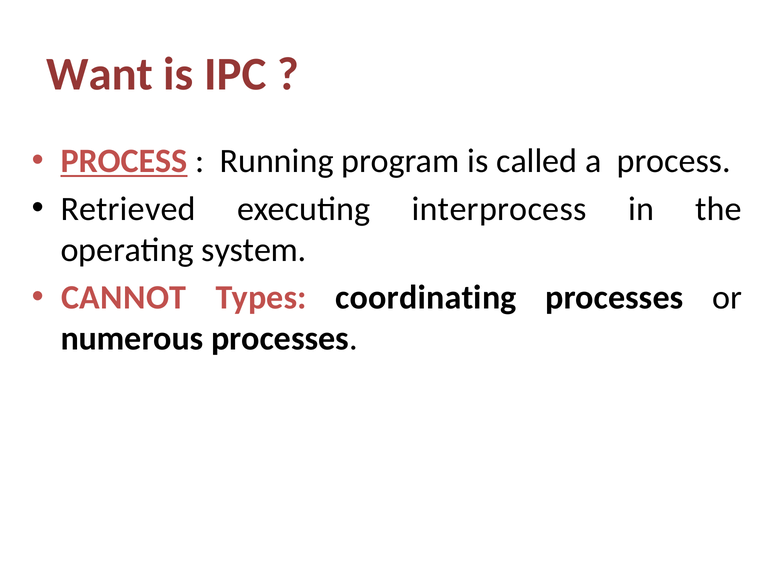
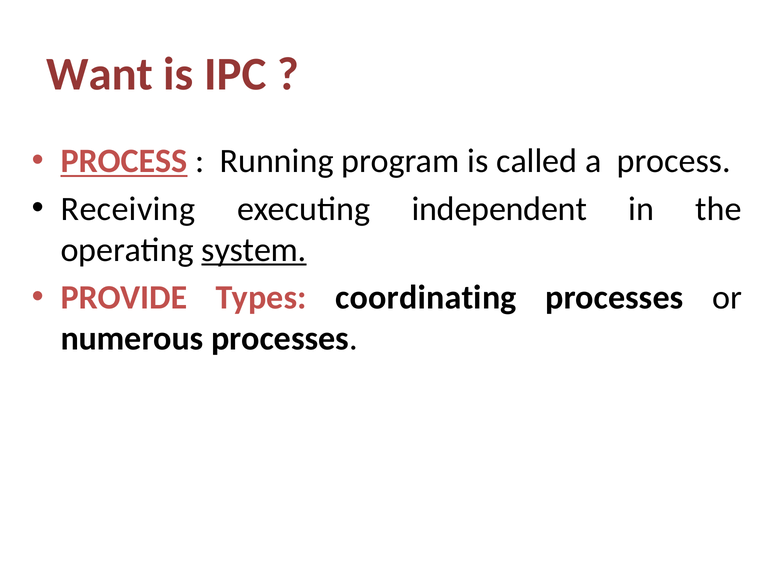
Retrieved: Retrieved -> Receiving
interprocess: interprocess -> independent
system underline: none -> present
CANNOT: CANNOT -> PROVIDE
